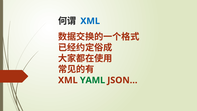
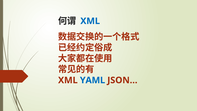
YAML colour: green -> blue
